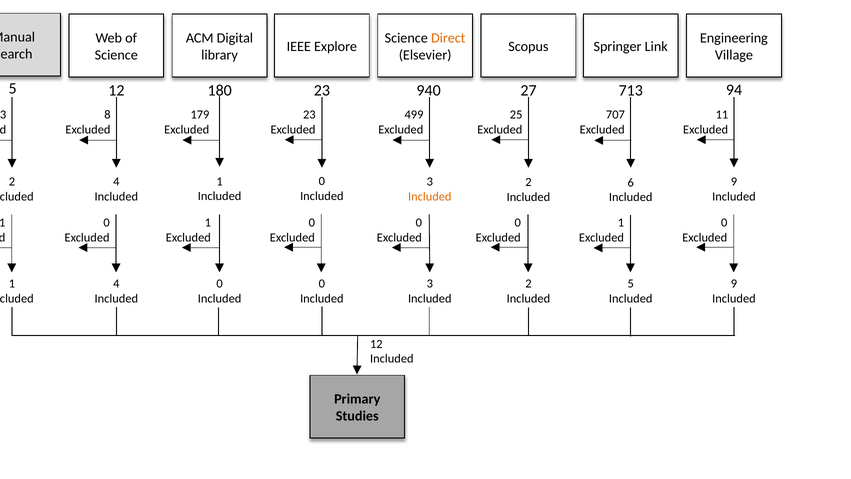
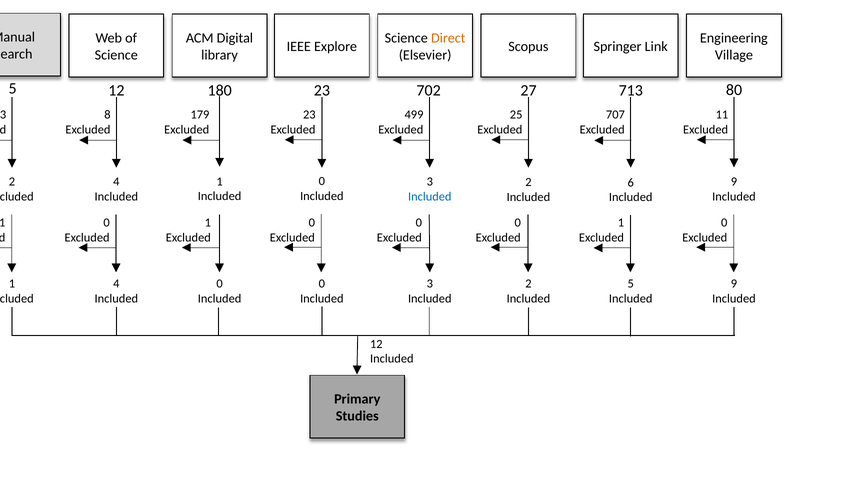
940: 940 -> 702
94: 94 -> 80
Included at (430, 197) colour: orange -> blue
